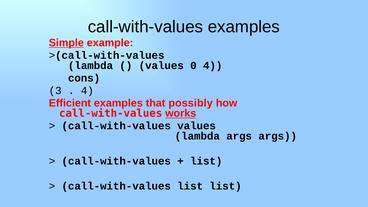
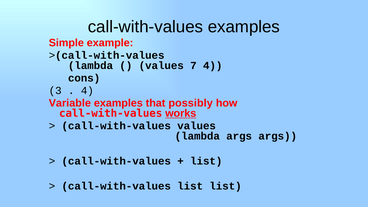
Simple underline: present -> none
0: 0 -> 7
Efficient: Efficient -> Variable
